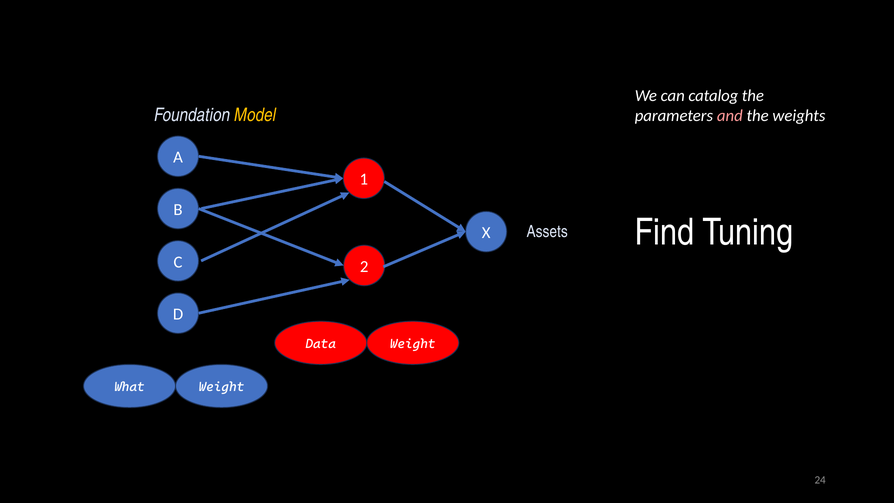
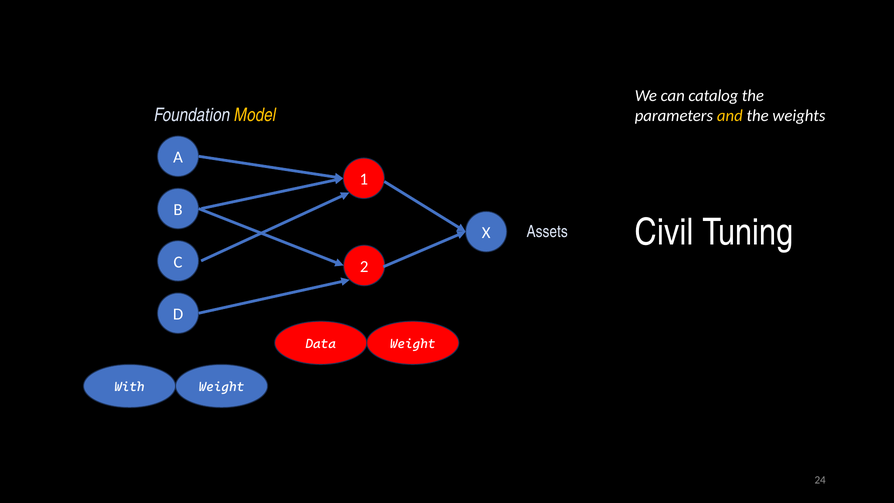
and colour: pink -> yellow
Find: Find -> Civil
What: What -> With
